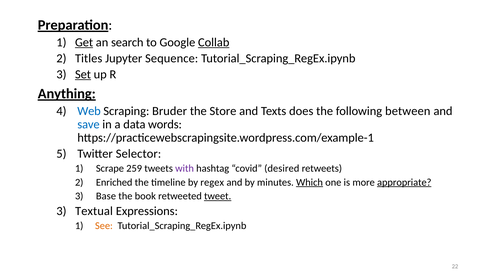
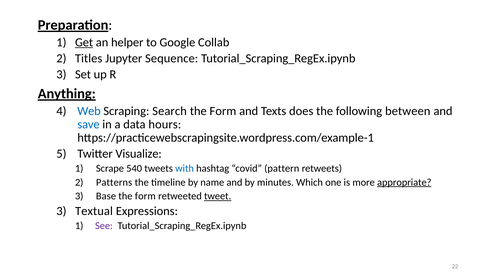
search: search -> helper
Collab underline: present -> none
Set underline: present -> none
Bruder: Bruder -> Search
Store at (223, 111): Store -> Form
words: words -> hours
Selector: Selector -> Visualize
259: 259 -> 540
with colour: purple -> blue
desired: desired -> pattern
Enriched: Enriched -> Patterns
regex: regex -> name
Which underline: present -> none
book at (145, 196): book -> form
See colour: orange -> purple
